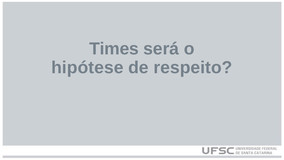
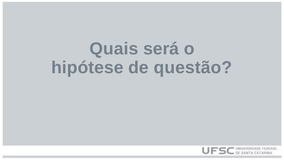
Times: Times -> Quais
respeito: respeito -> questão
